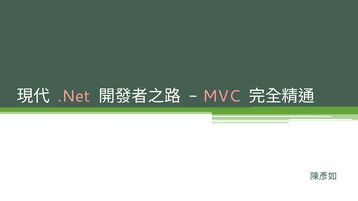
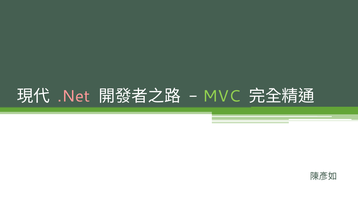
MVC colour: pink -> light green
